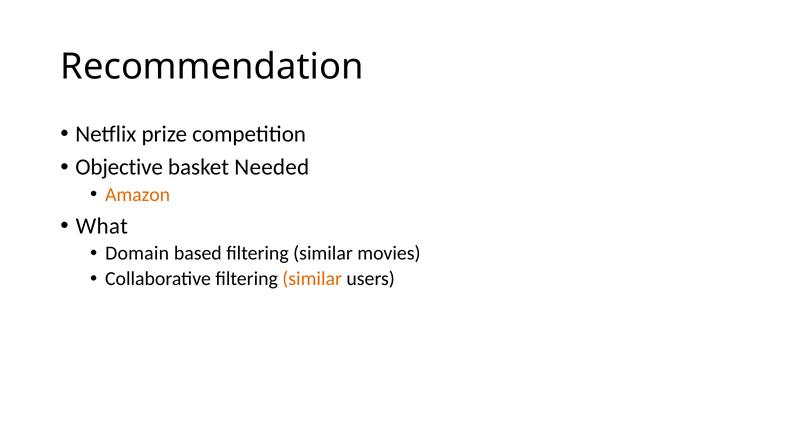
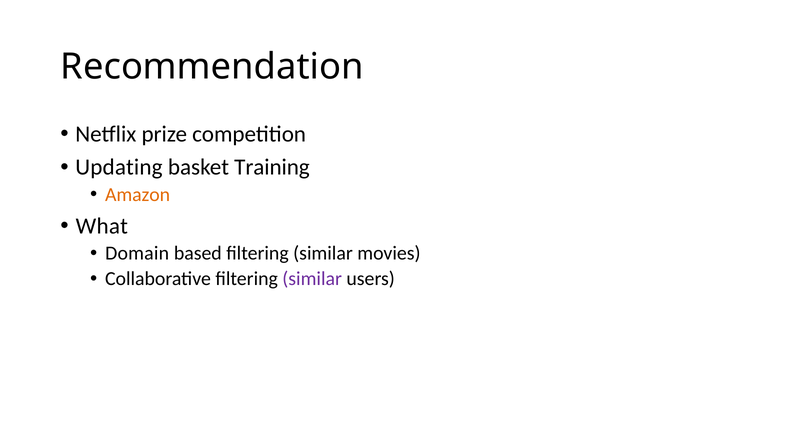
Objective: Objective -> Updating
Needed: Needed -> Training
similar at (312, 279) colour: orange -> purple
